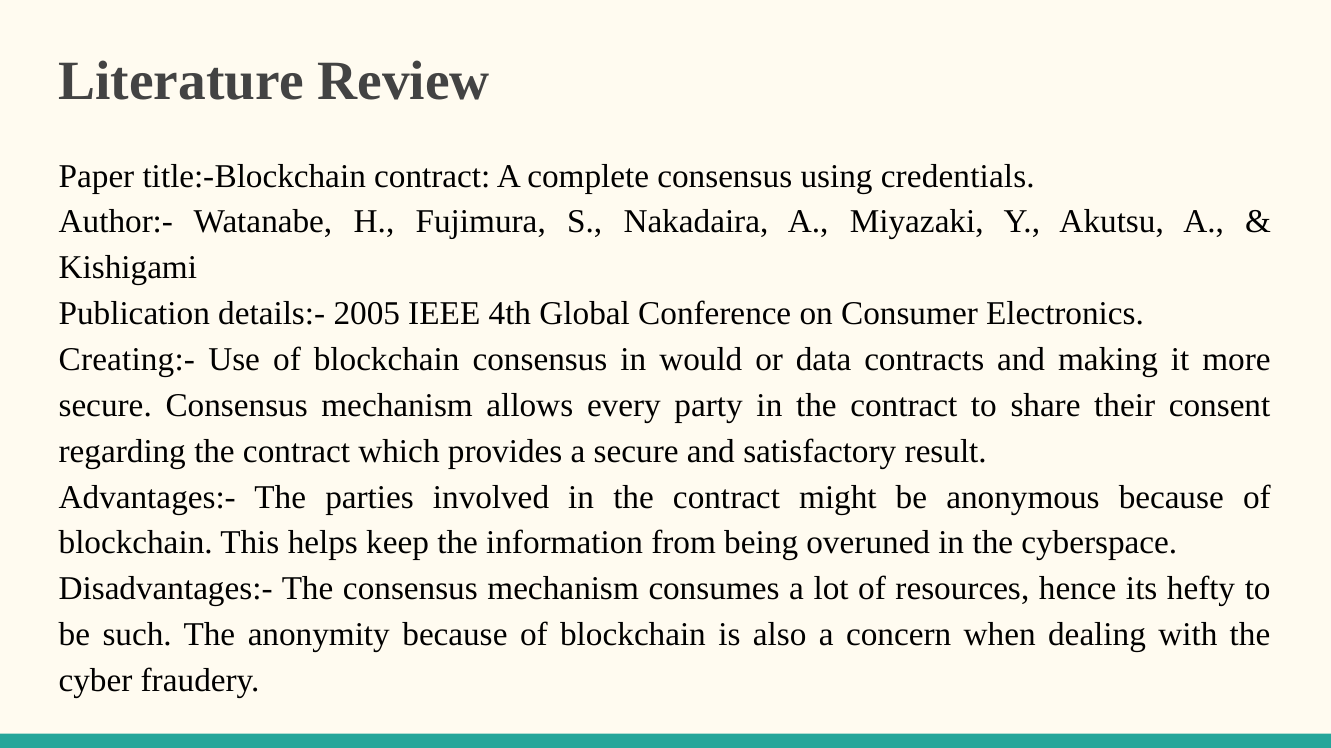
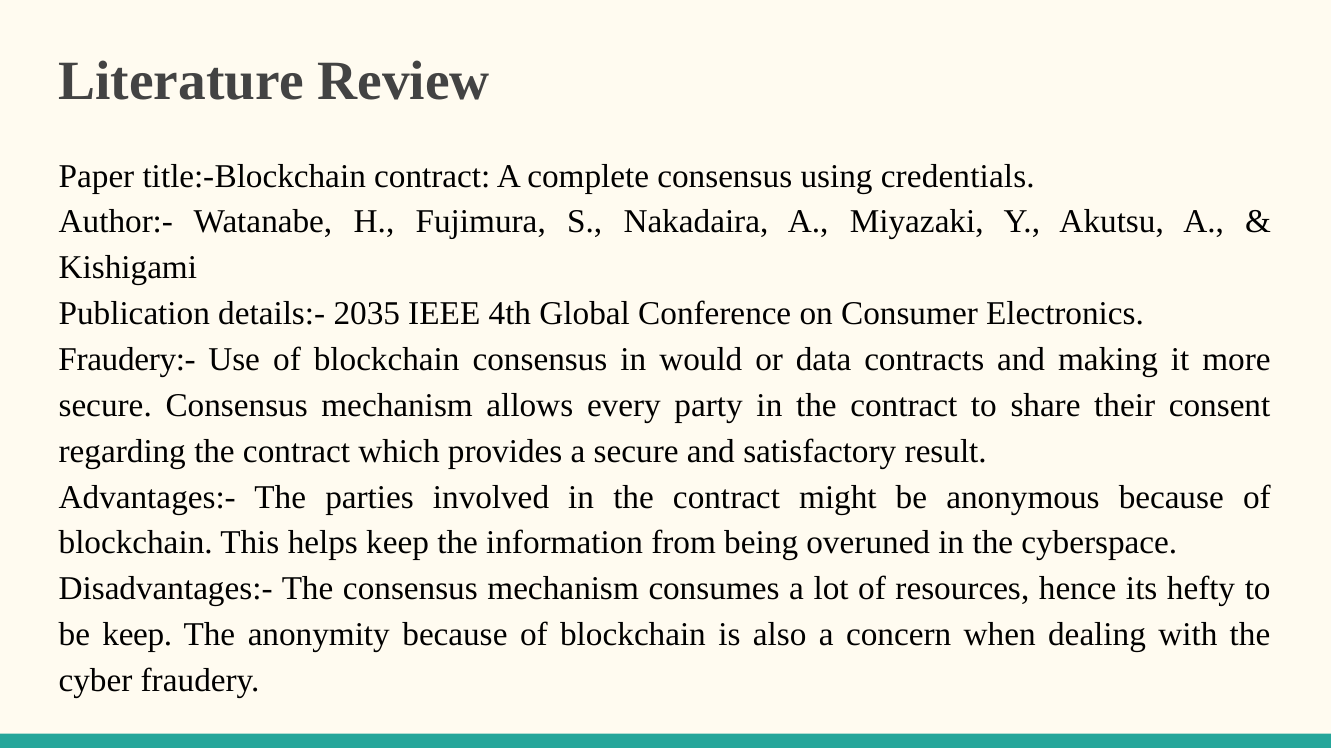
2005: 2005 -> 2035
Creating:-: Creating:- -> Fraudery:-
be such: such -> keep
